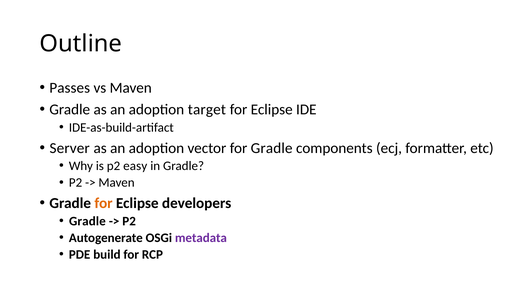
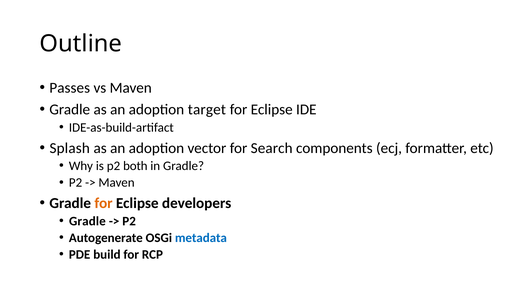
Server: Server -> Splash
for Gradle: Gradle -> Search
easy: easy -> both
metadata colour: purple -> blue
